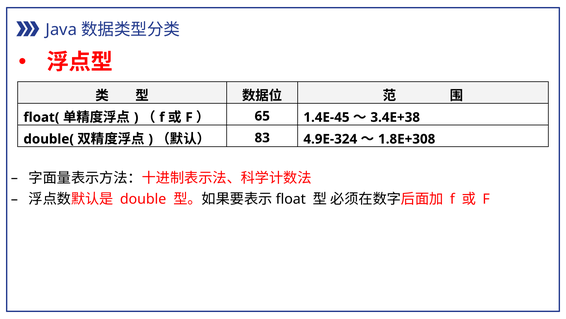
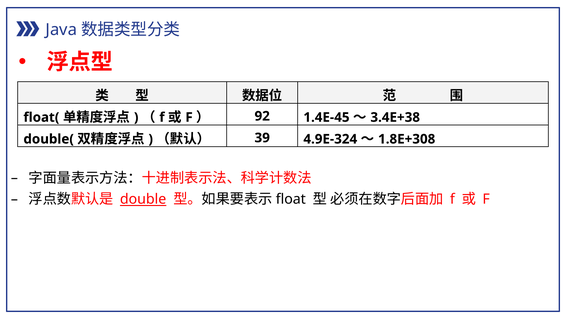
65: 65 -> 92
83: 83 -> 39
double underline: none -> present
